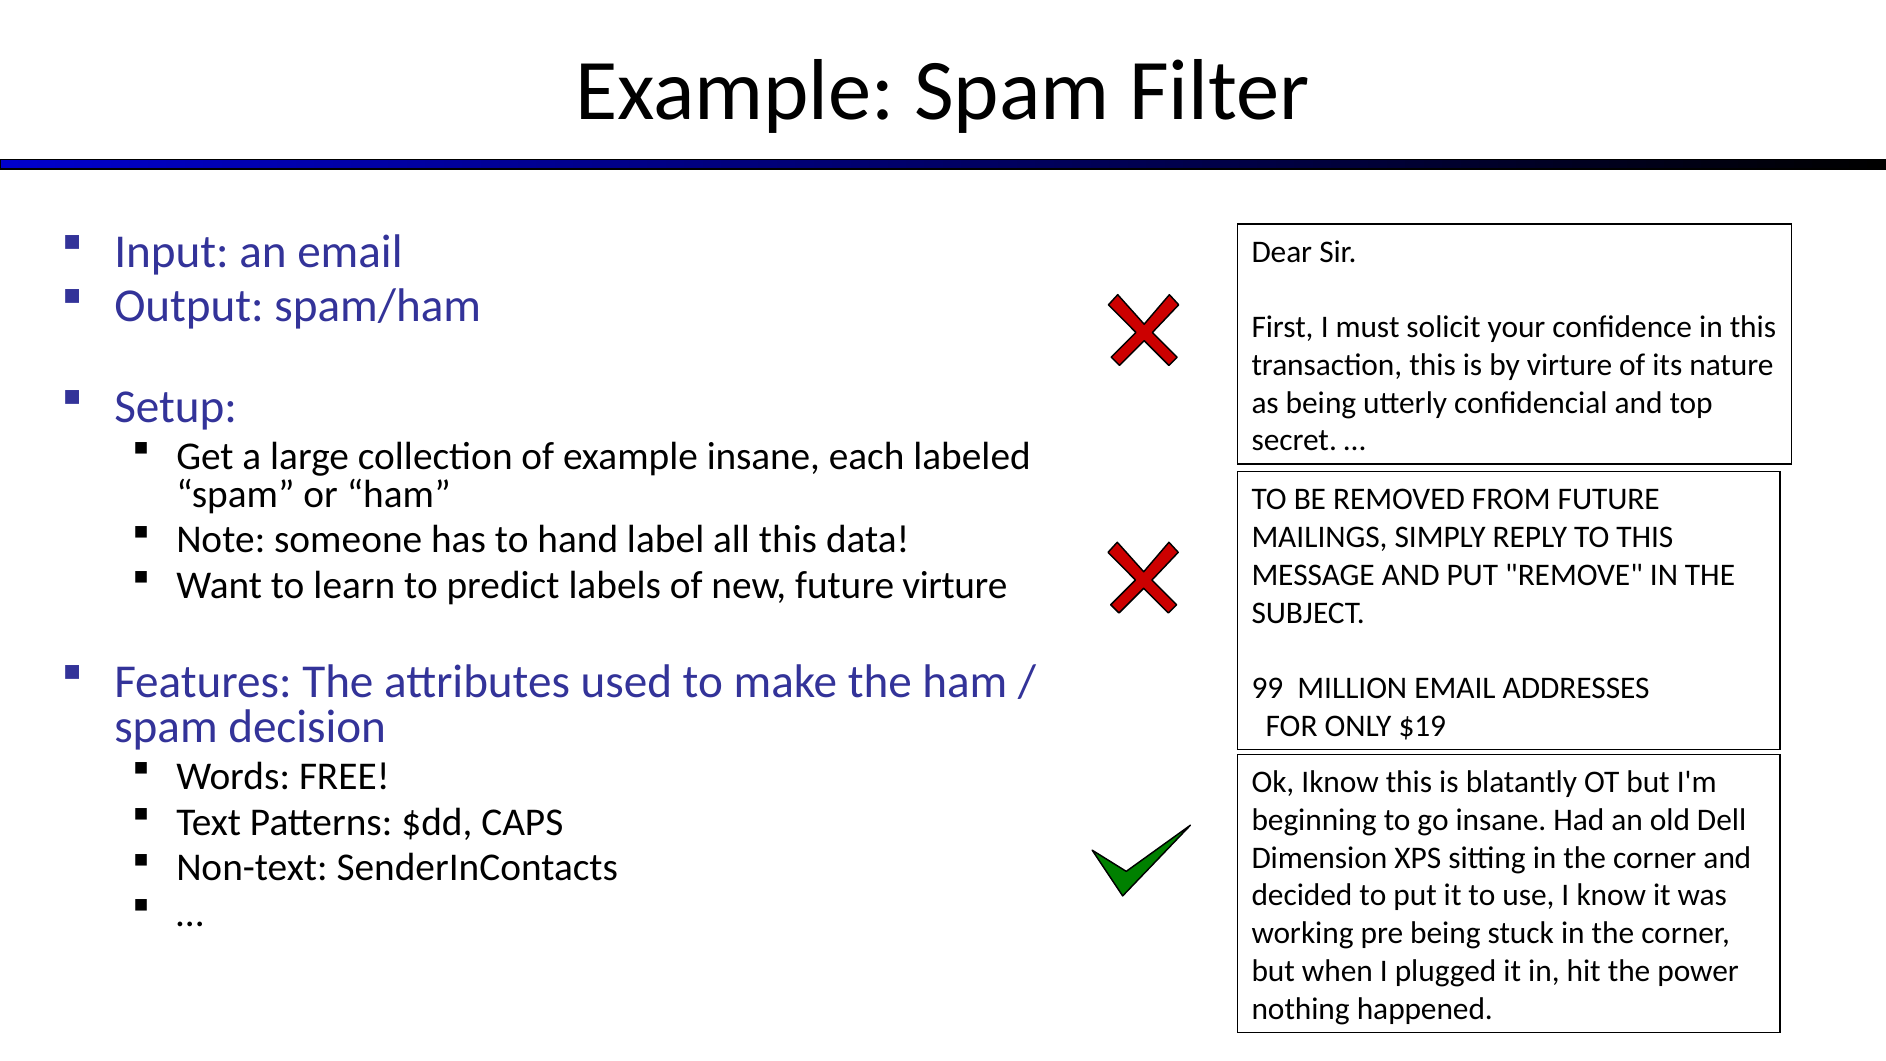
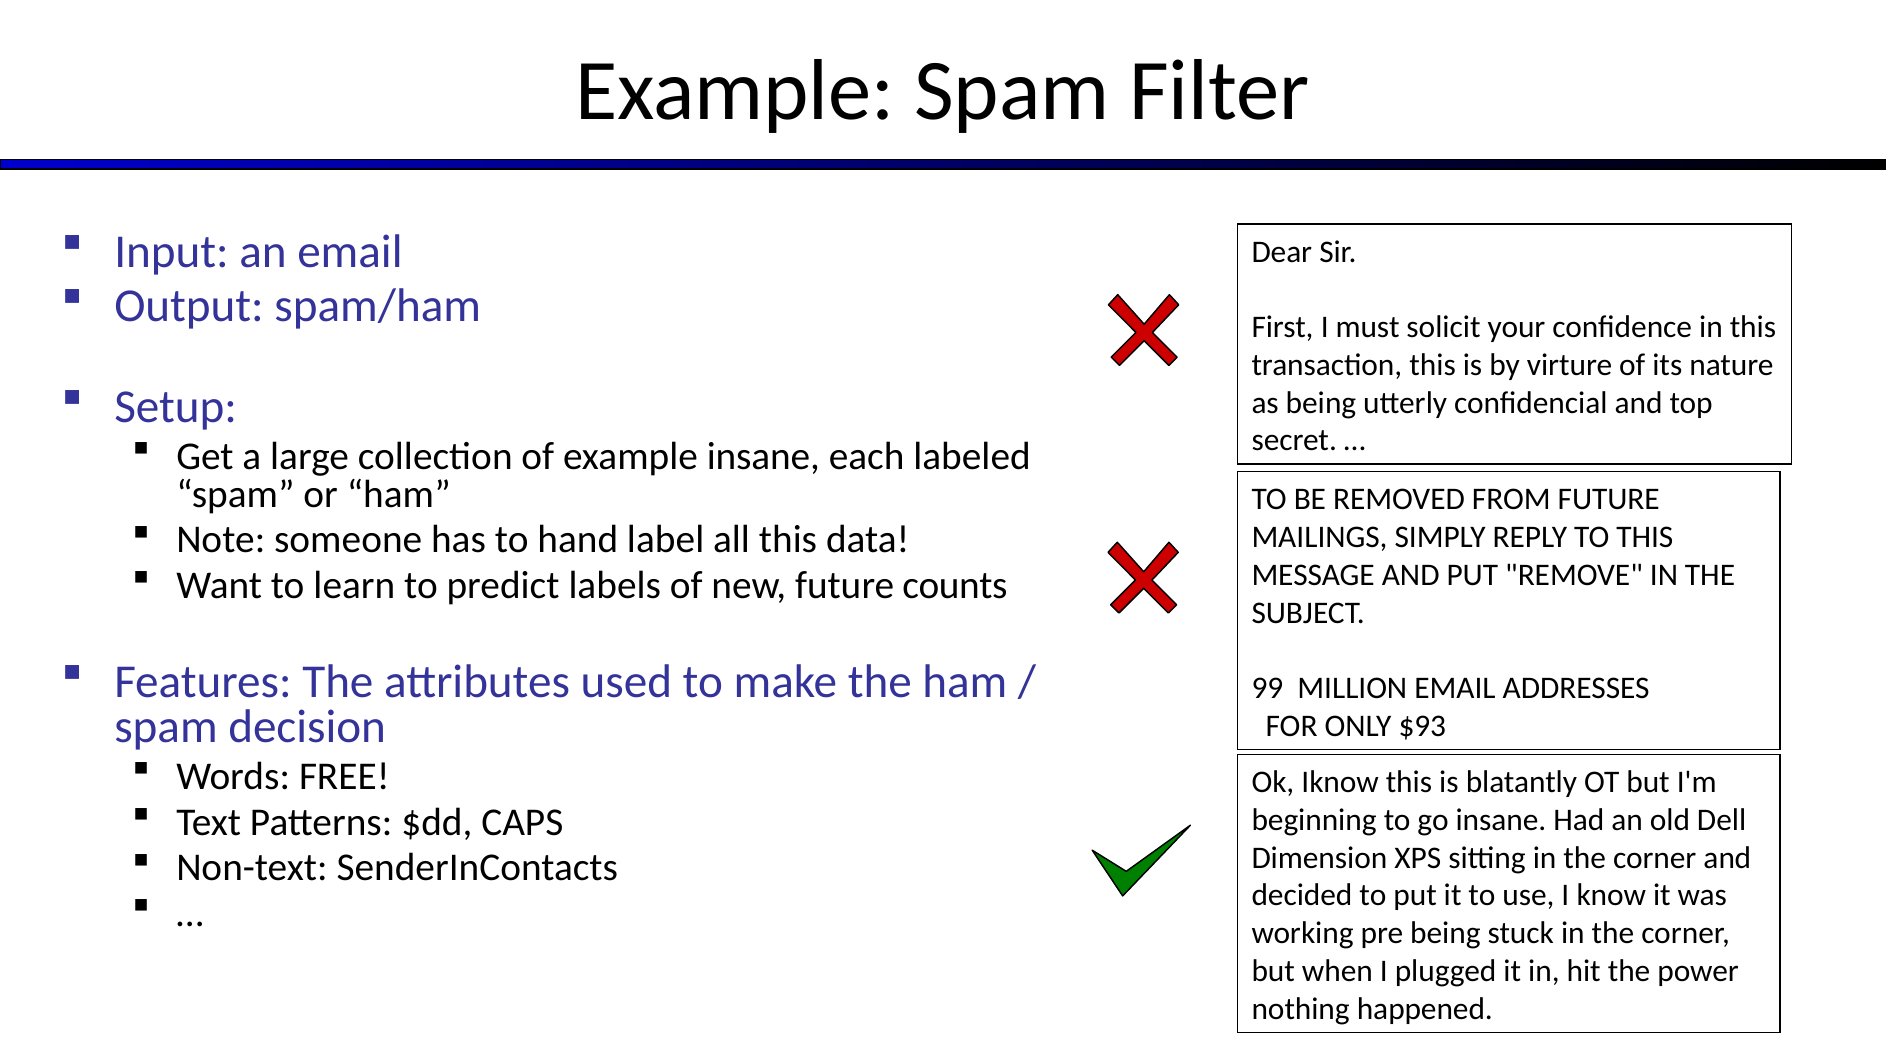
future virture: virture -> counts
$19: $19 -> $93
